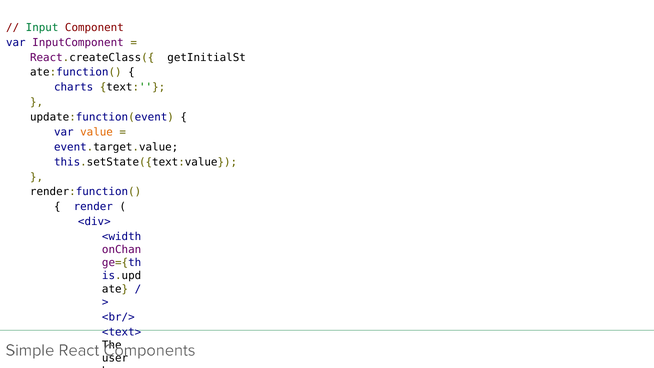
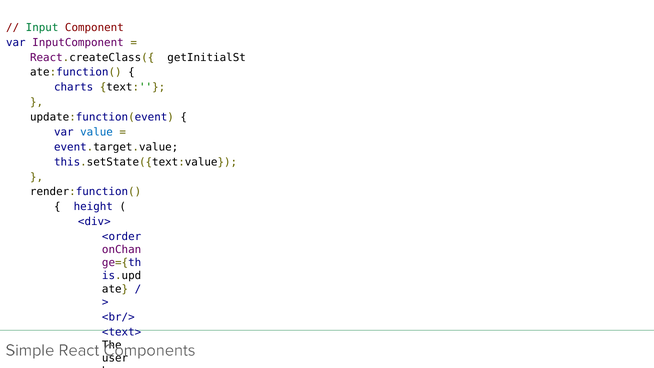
value colour: orange -> blue
render: render -> height
<width: <width -> <order
